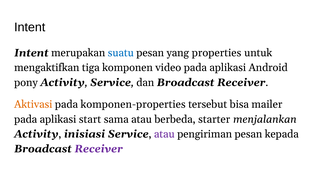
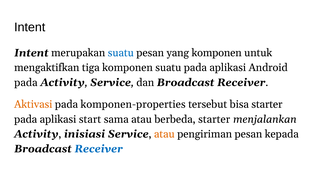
yang properties: properties -> komponen
komponen video: video -> suatu
pony at (26, 82): pony -> pada
bisa mailer: mailer -> starter
atau at (164, 134) colour: purple -> orange
Receiver at (99, 148) colour: purple -> blue
